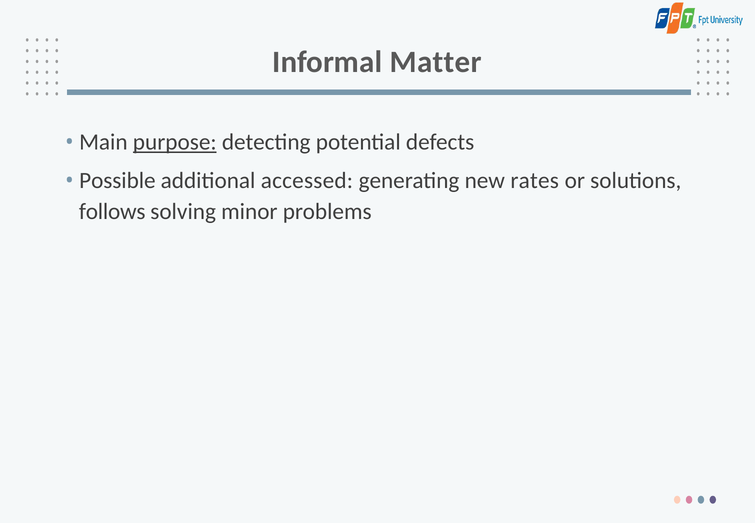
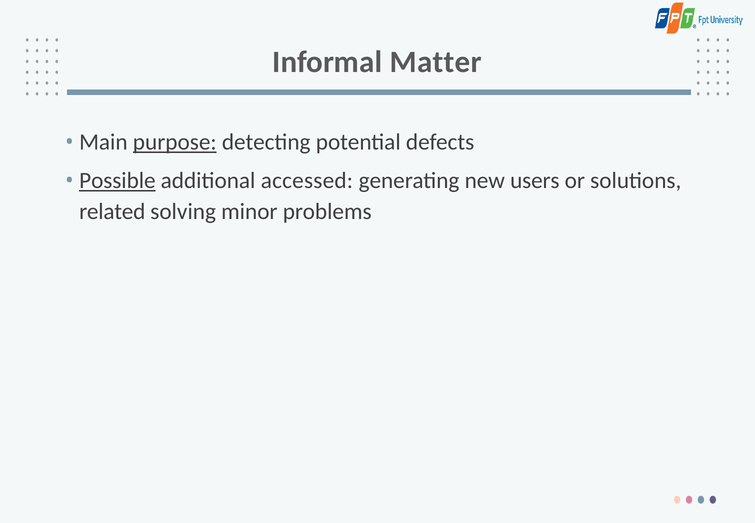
Possible underline: none -> present
rates: rates -> users
follows: follows -> related
